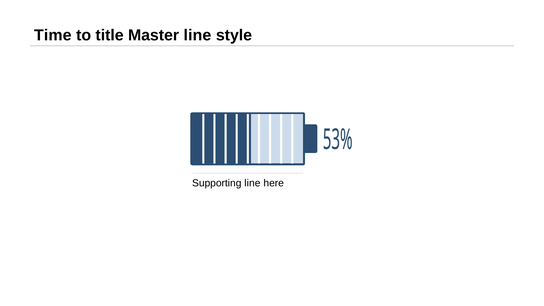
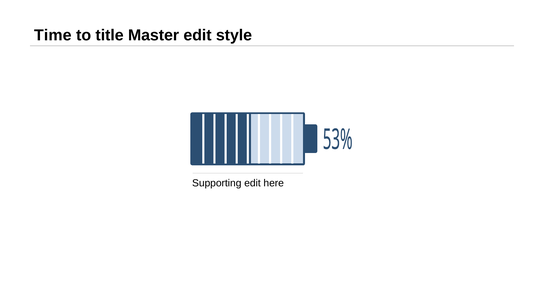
Master line: line -> edit
Supporting line: line -> edit
